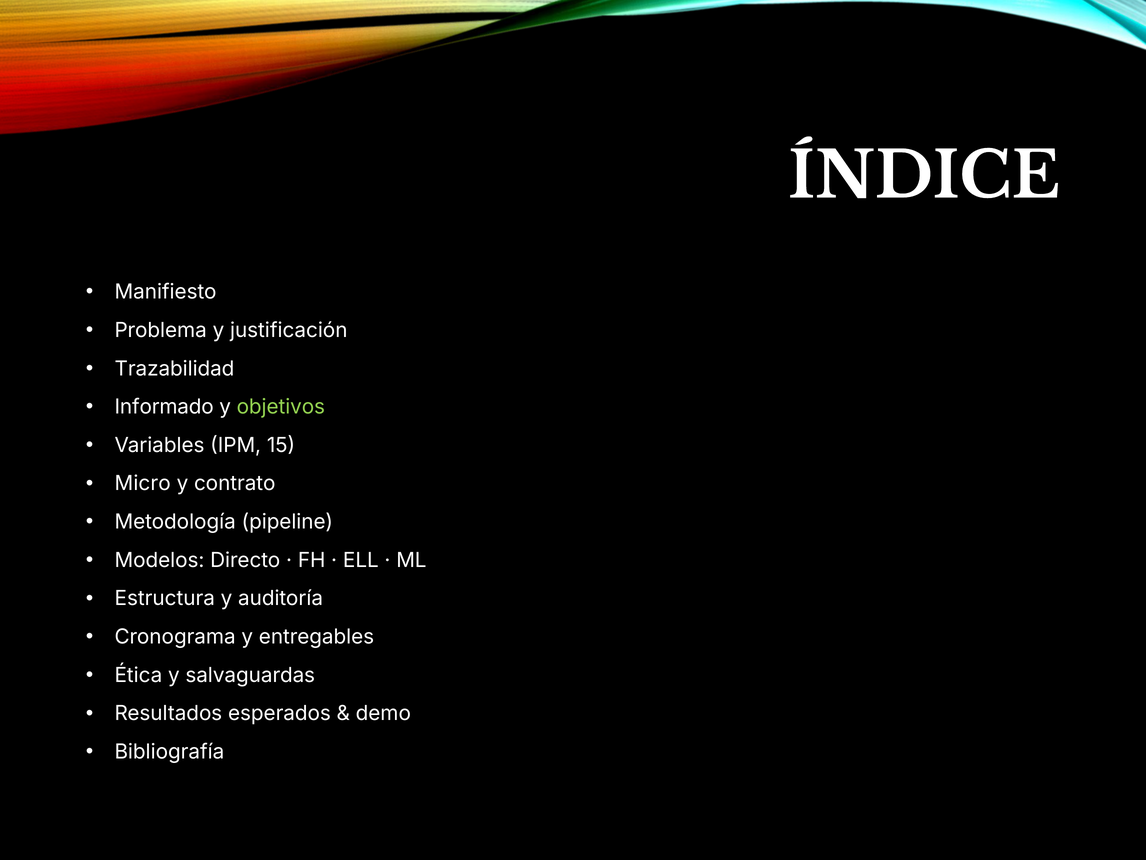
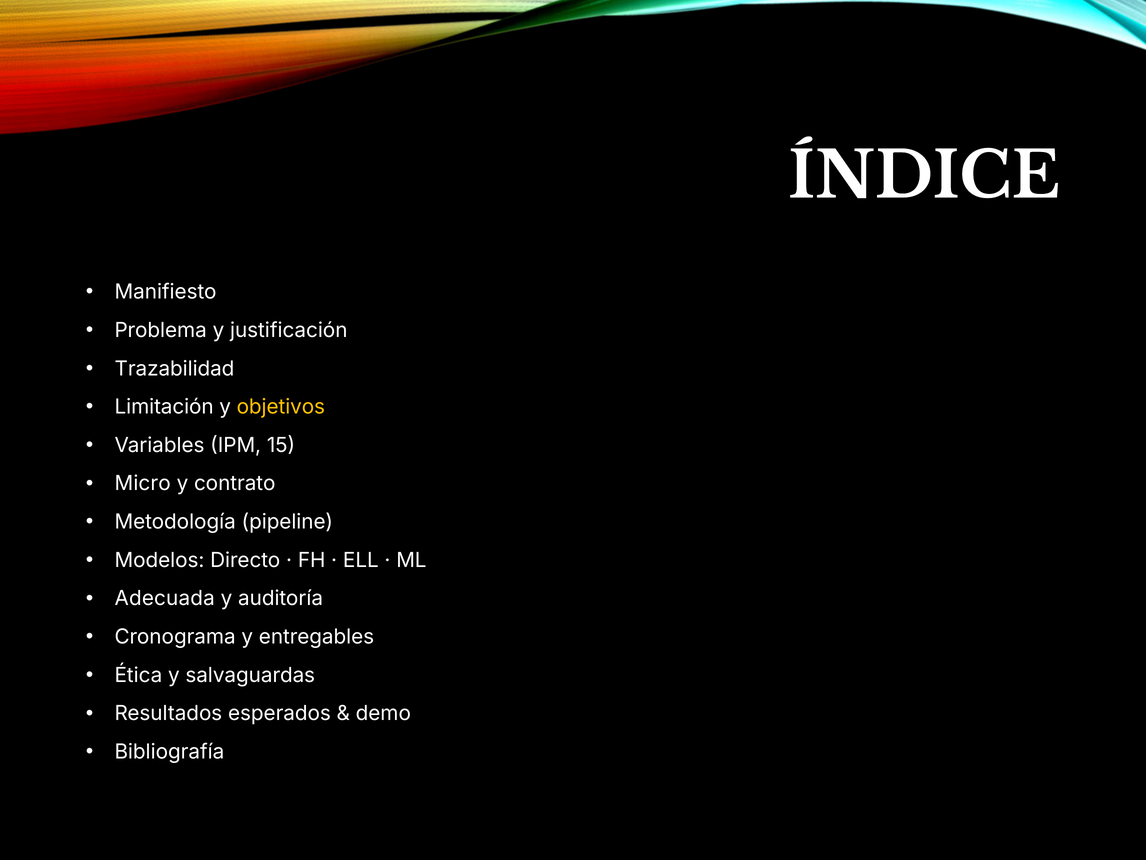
Informado: Informado -> Limitación
objetivos colour: light green -> yellow
Estructura: Estructura -> Adecuada
